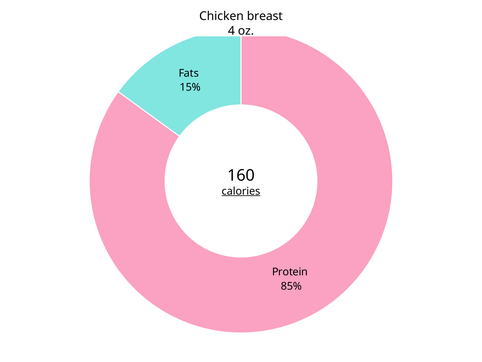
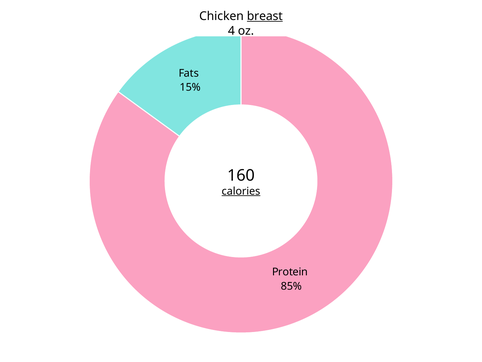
breast underline: none -> present
